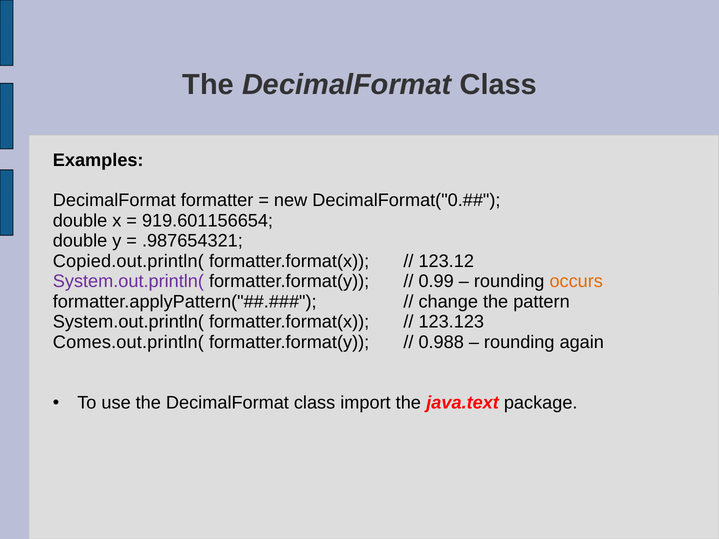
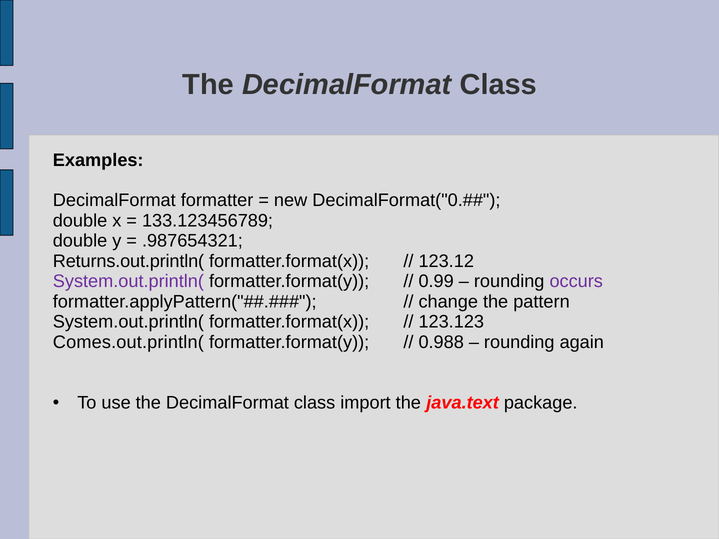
919.601156654: 919.601156654 -> 133.123456789
Copied.out.println(: Copied.out.println( -> Returns.out.println(
occurs colour: orange -> purple
